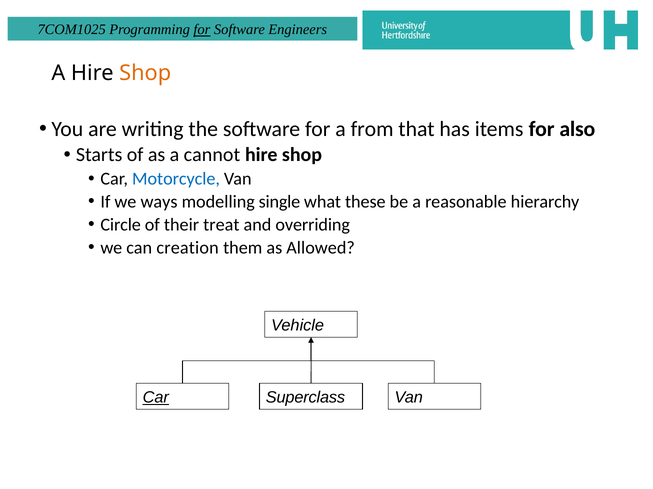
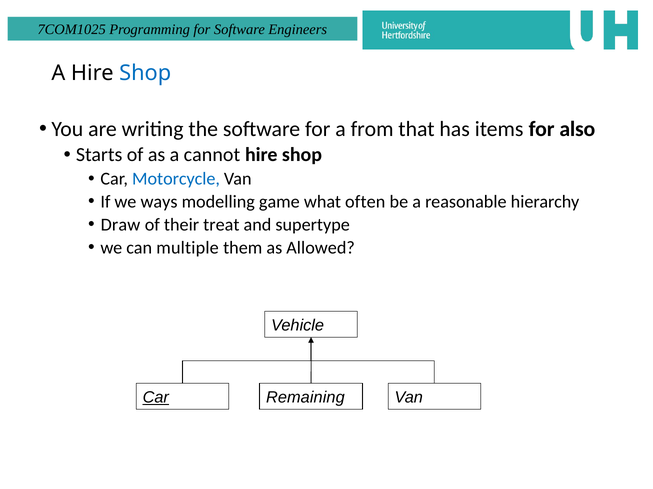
for at (202, 30) underline: present -> none
Shop at (145, 73) colour: orange -> blue
single: single -> game
these: these -> often
Circle: Circle -> Draw
overriding: overriding -> supertype
creation: creation -> multiple
Superclass: Superclass -> Remaining
